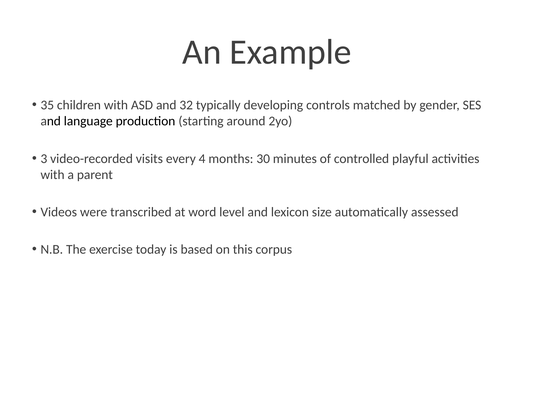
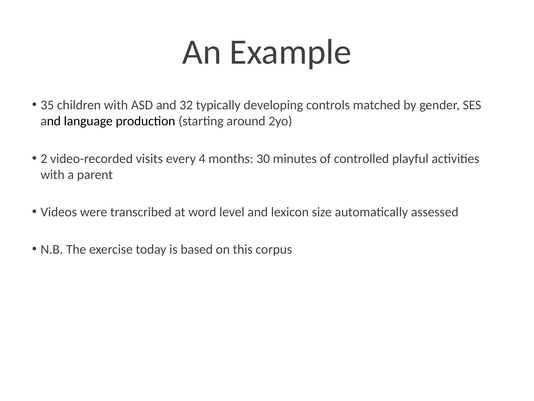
3: 3 -> 2
